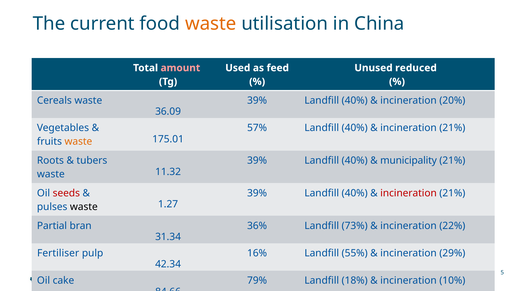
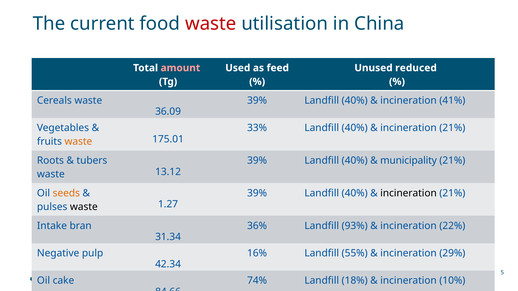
waste at (211, 24) colour: orange -> red
20%: 20% -> 41%
57%: 57% -> 33%
11.32: 11.32 -> 13.12
seeds colour: red -> orange
incineration at (409, 193) colour: red -> black
Partial: Partial -> Intake
73%: 73% -> 93%
Fertiliser: Fertiliser -> Negative
79%: 79% -> 74%
